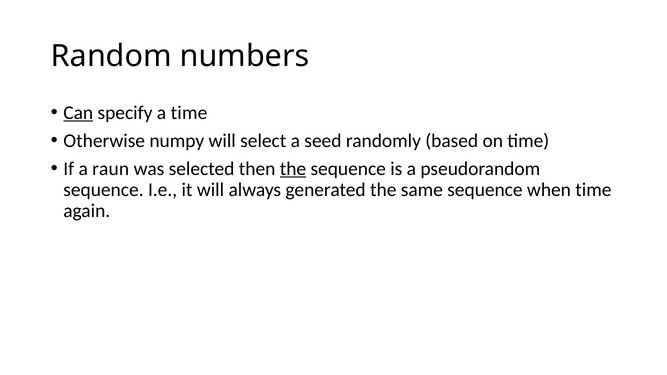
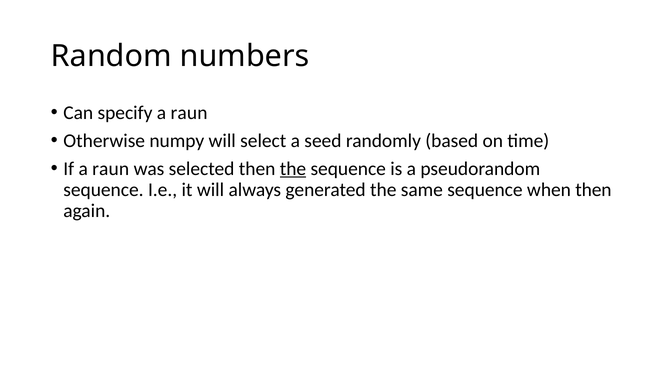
Can underline: present -> none
specify a time: time -> raun
when time: time -> then
